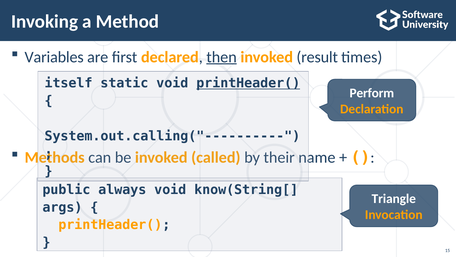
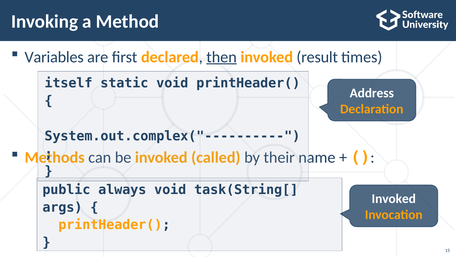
printHeader( at (248, 83) underline: present -> none
Perform: Perform -> Address
System.out.calling("----------: System.out.calling("---------- -> System.out.complex("----------
know(String[: know(String[ -> task(String[
Triangle at (394, 198): Triangle -> Invoked
